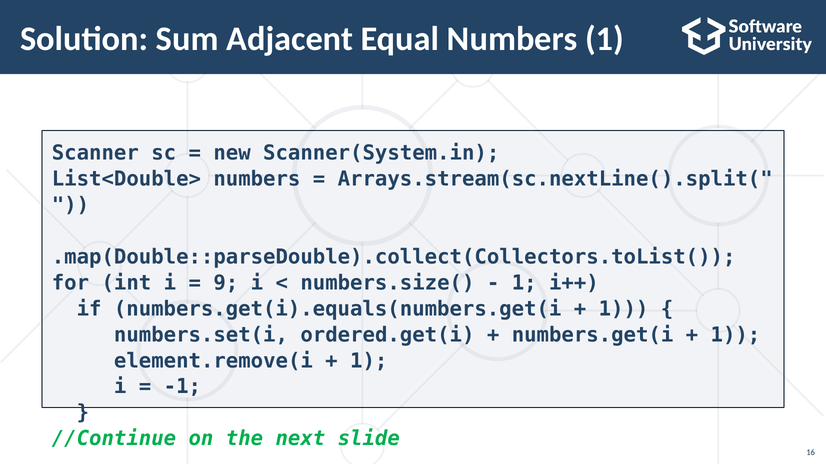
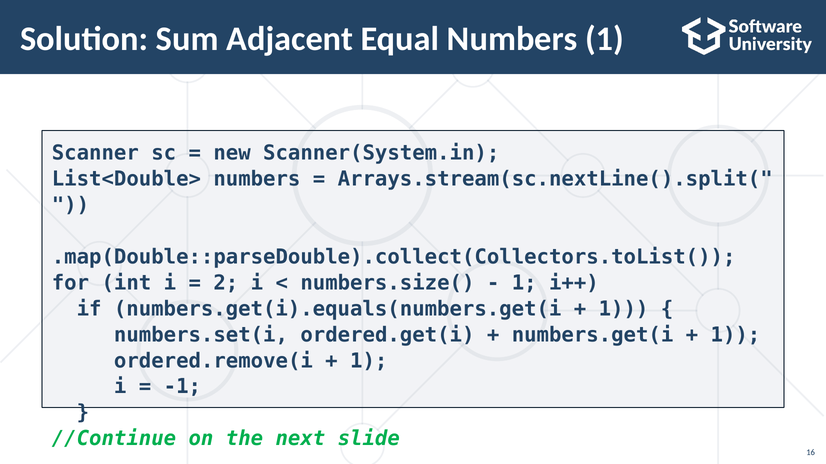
9: 9 -> 2
element.remove(i: element.remove(i -> ordered.remove(i
